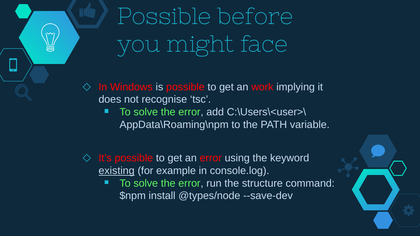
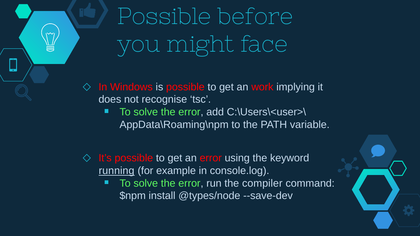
existing: existing -> running
structure: structure -> compiler
